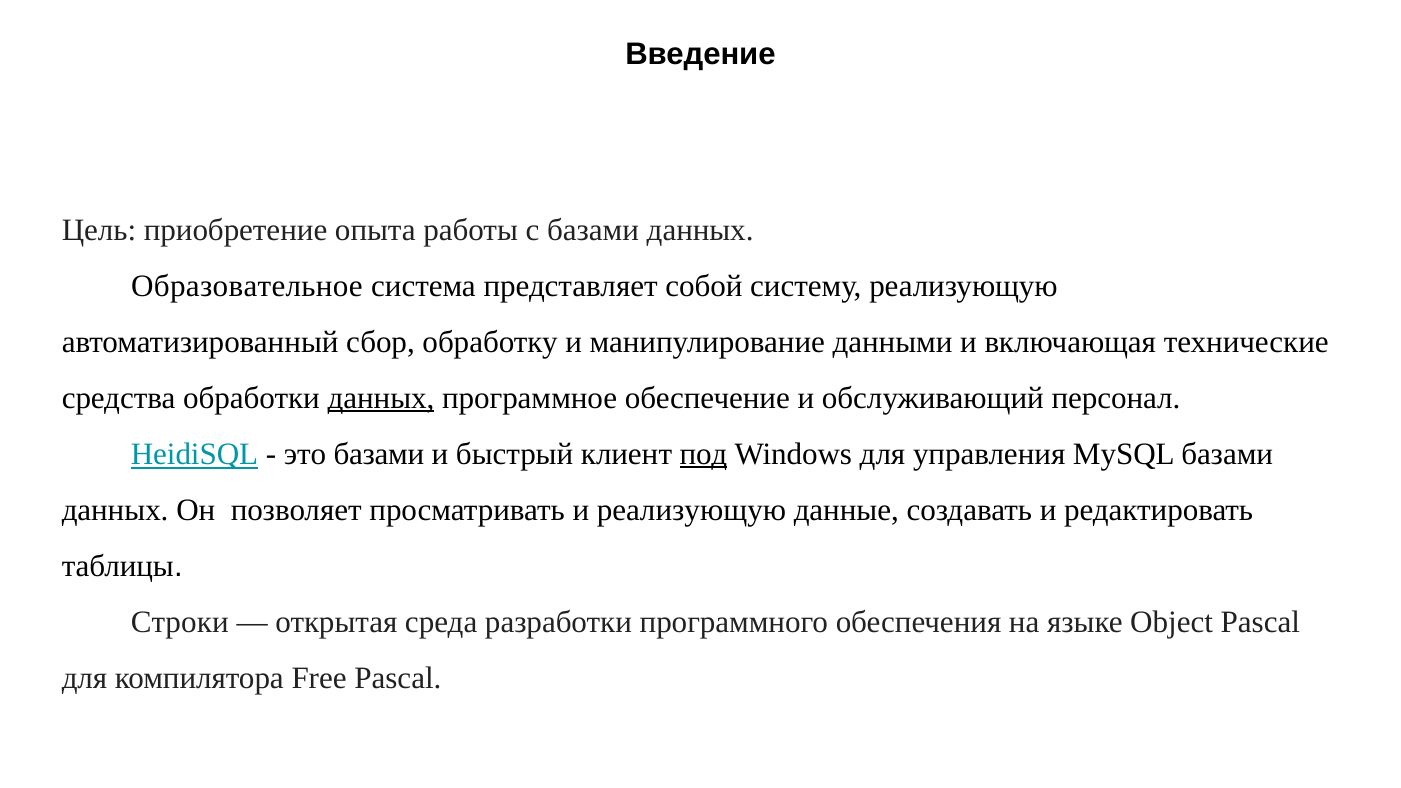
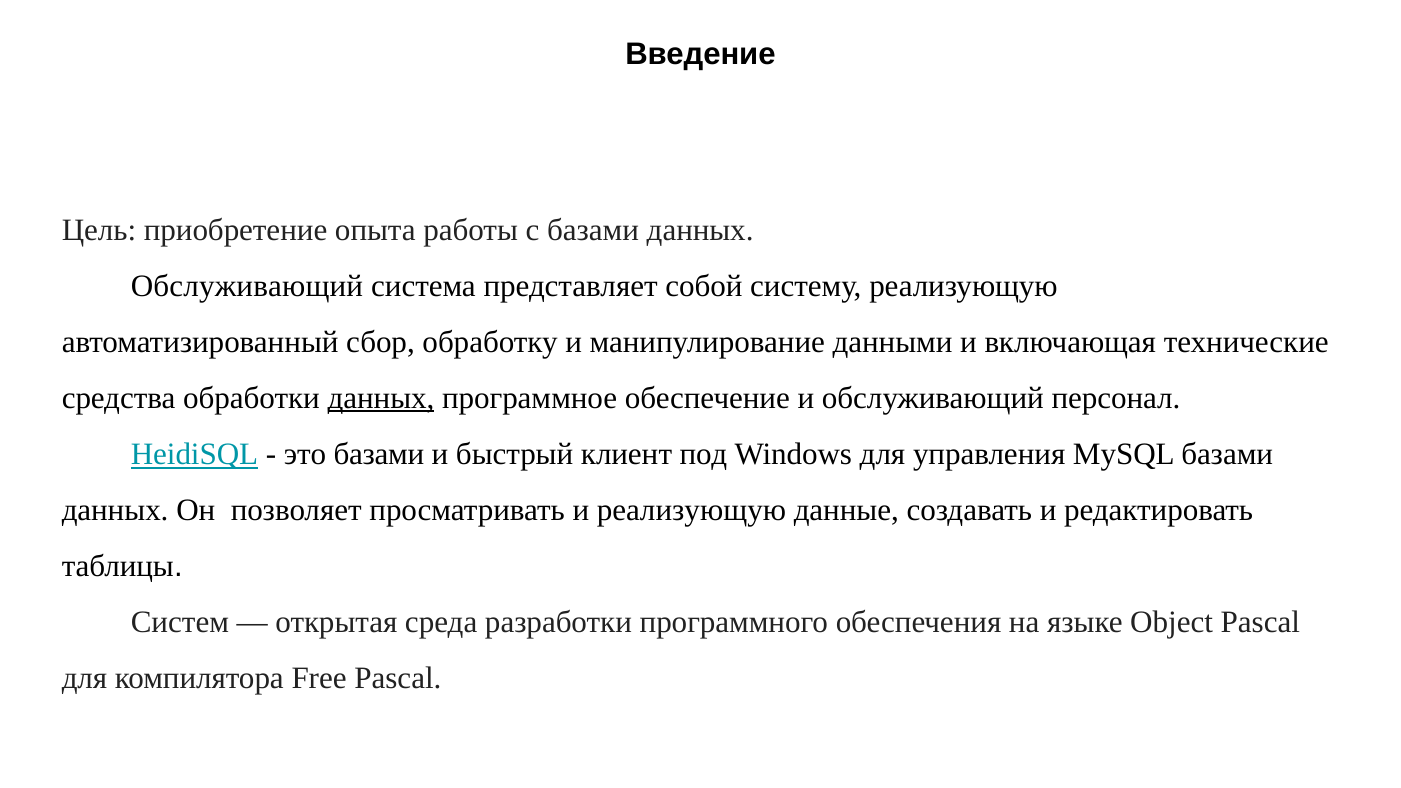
Образовательное at (247, 286): Образовательное -> Обслуживающий
под underline: present -> none
Строки: Строки -> Систем
